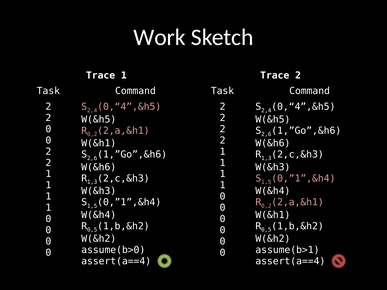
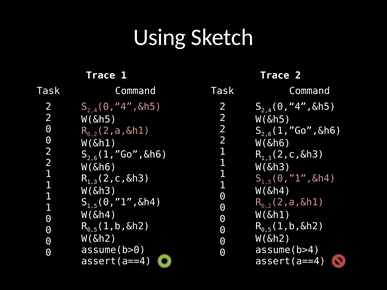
Work: Work -> Using
assume(b>1: assume(b>1 -> assume(b>4
